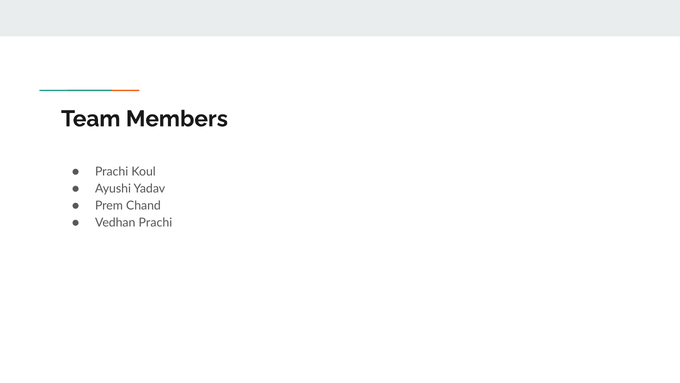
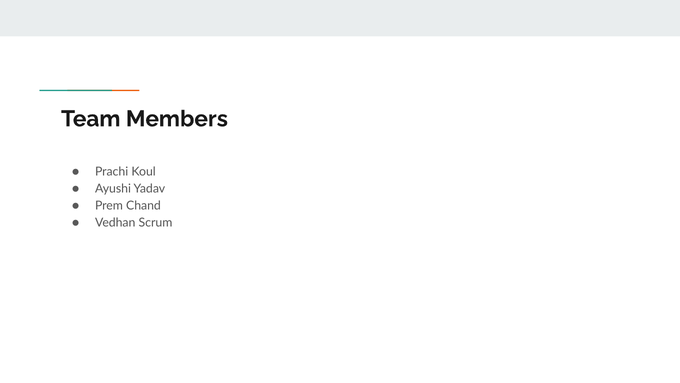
Vedhan Prachi: Prachi -> Scrum
